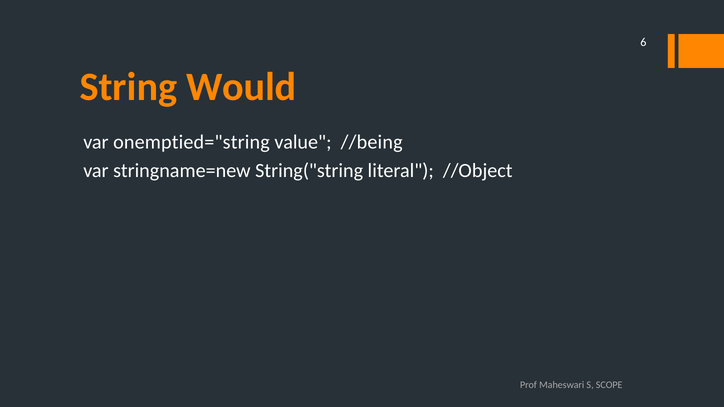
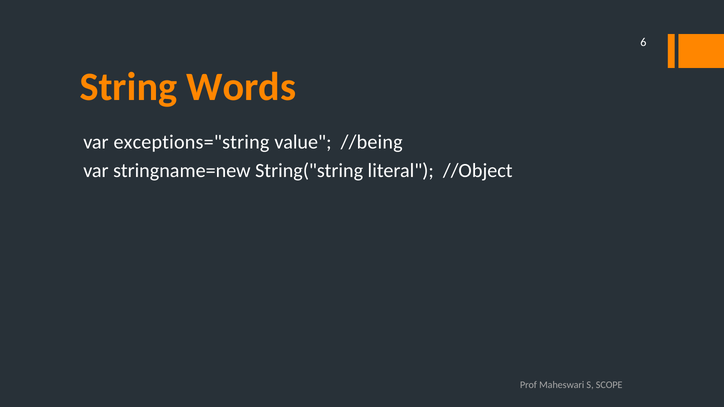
Would: Would -> Words
onemptied="string: onemptied="string -> exceptions="string
